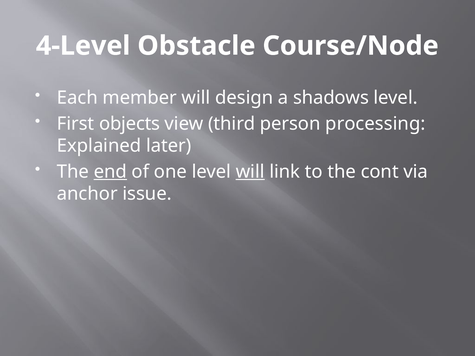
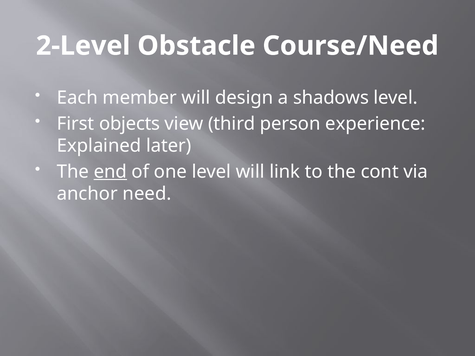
4-Level: 4-Level -> 2-Level
Course/Node: Course/Node -> Course/Need
processing: processing -> experience
will at (250, 172) underline: present -> none
issue: issue -> need
